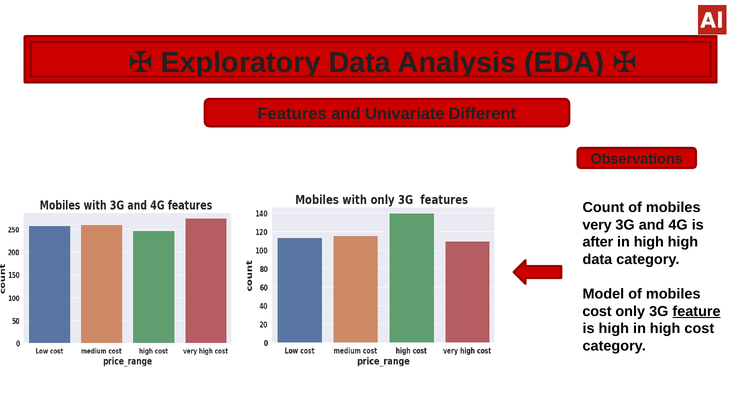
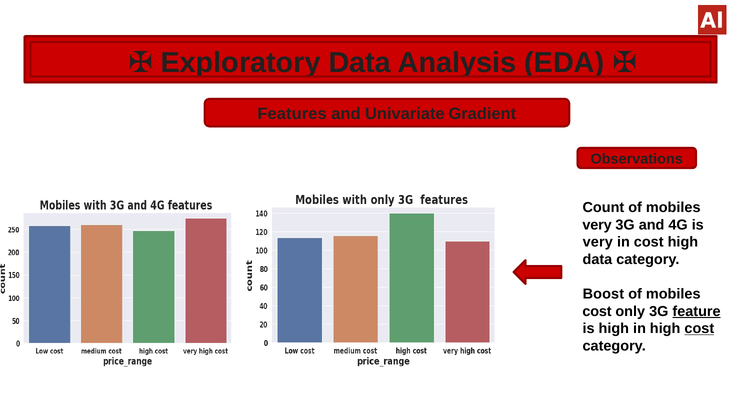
Different: Different -> Gradient
after at (598, 242): after -> very
high at (649, 242): high -> cost
Model: Model -> Boost
cost at (699, 329) underline: none -> present
